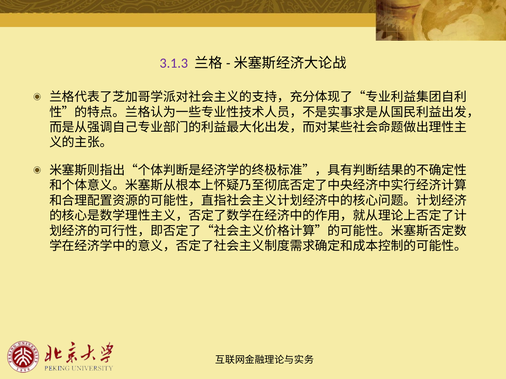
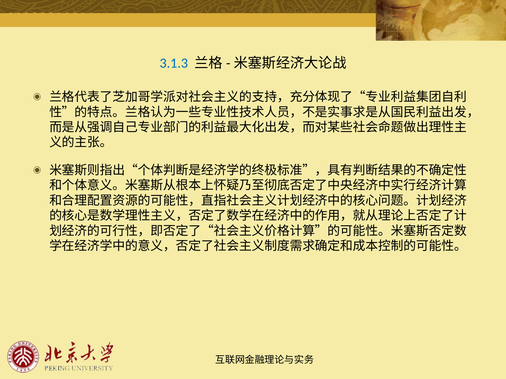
3.1.3 colour: purple -> blue
